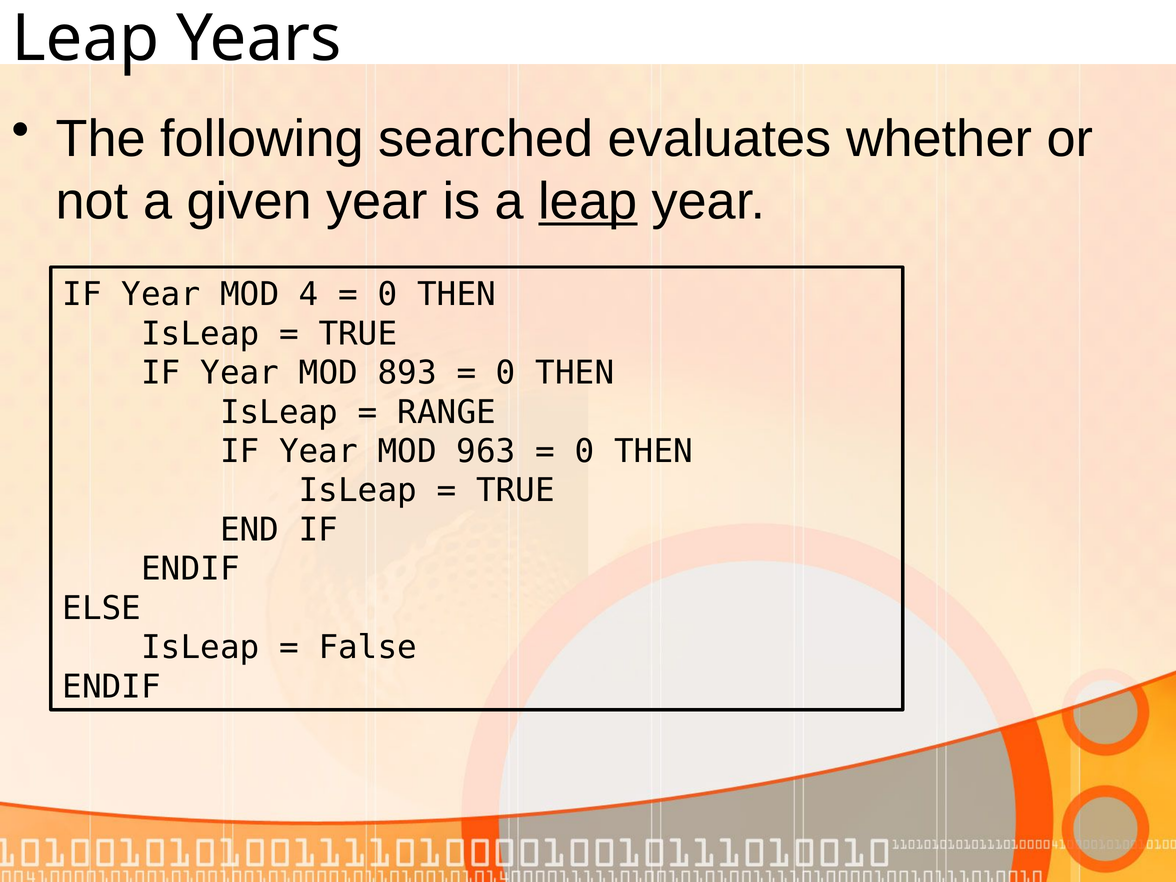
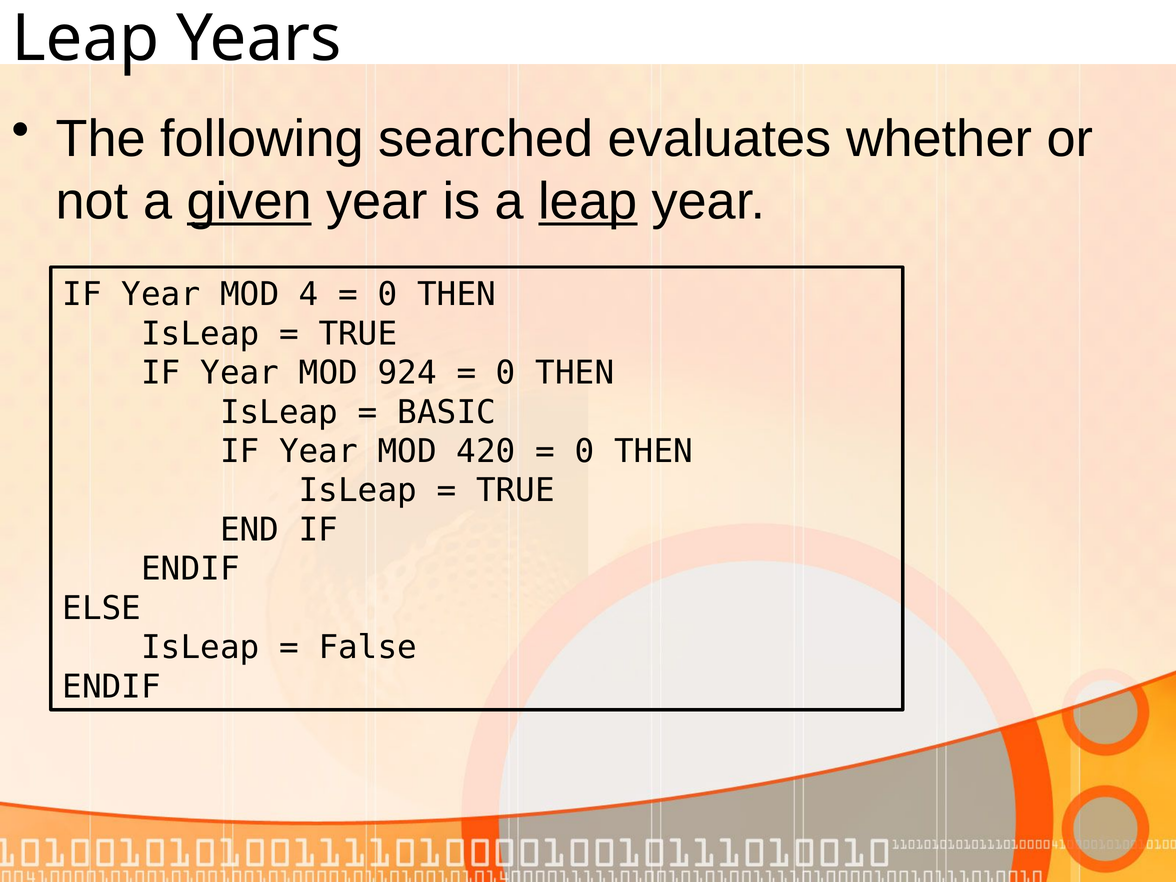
given underline: none -> present
893: 893 -> 924
RANGE: RANGE -> BASIC
963: 963 -> 420
